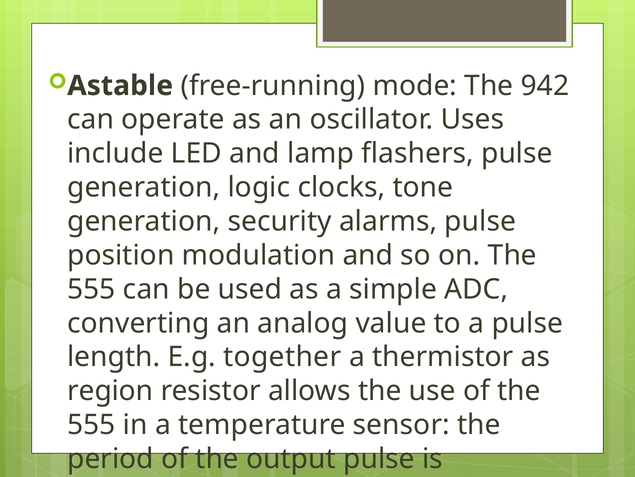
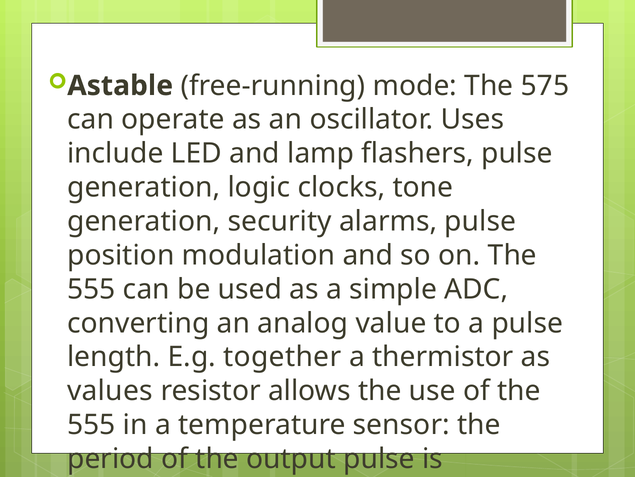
942: 942 -> 575
region: region -> values
